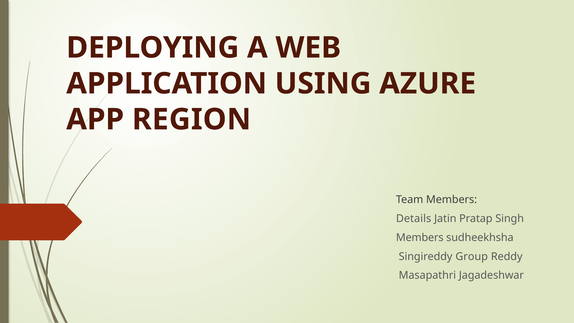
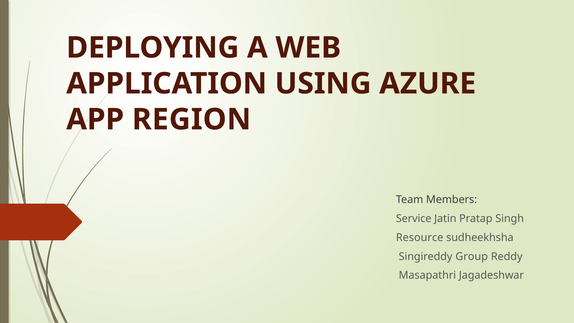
Details: Details -> Service
Members at (420, 237): Members -> Resource
